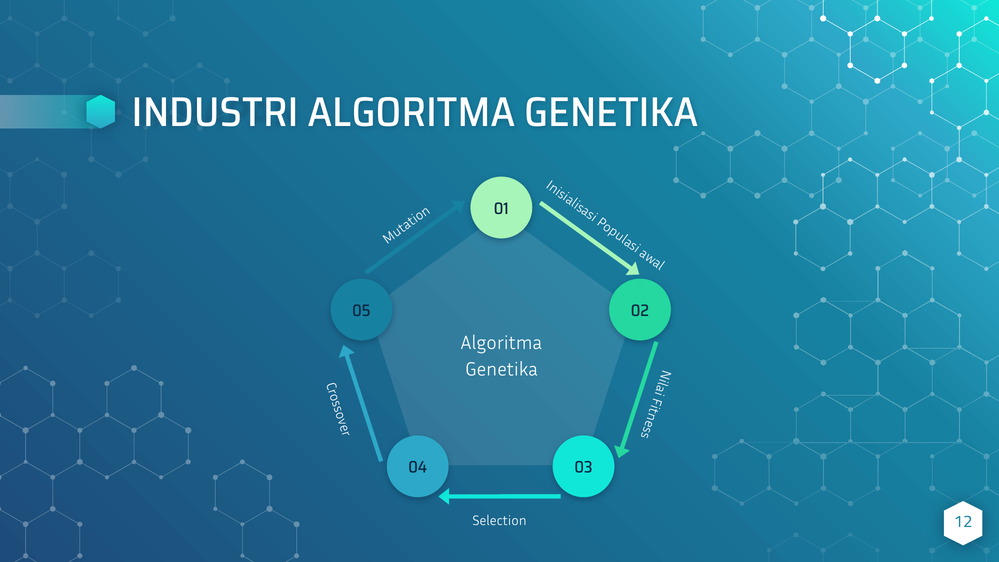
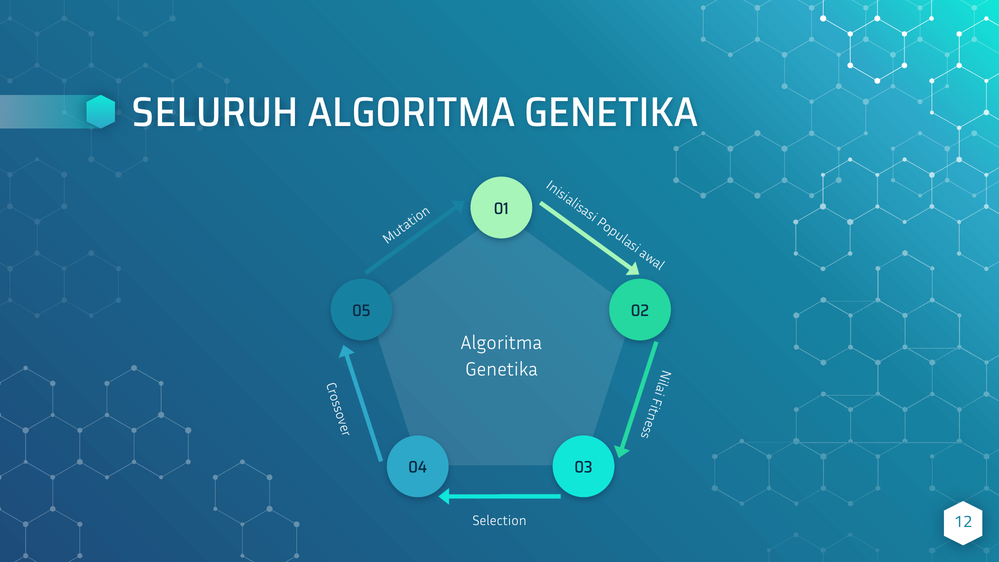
INDUSTRI: INDUSTRI -> SELURUH
